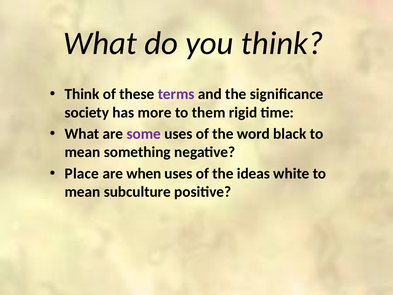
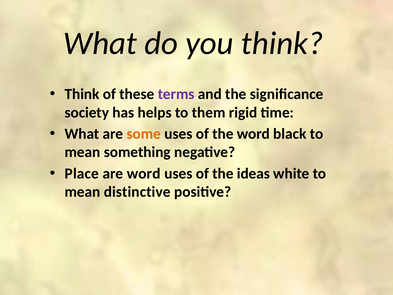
more: more -> helps
some colour: purple -> orange
are when: when -> word
subculture: subculture -> distinctive
